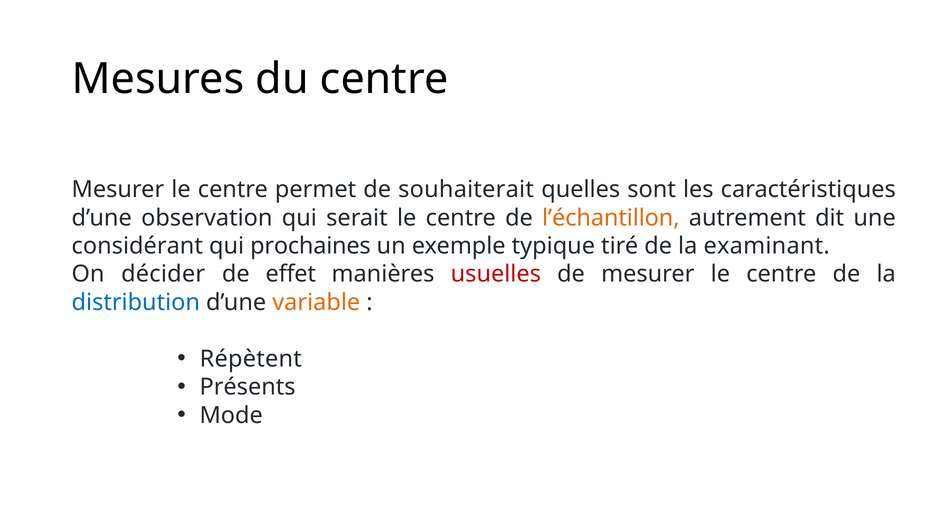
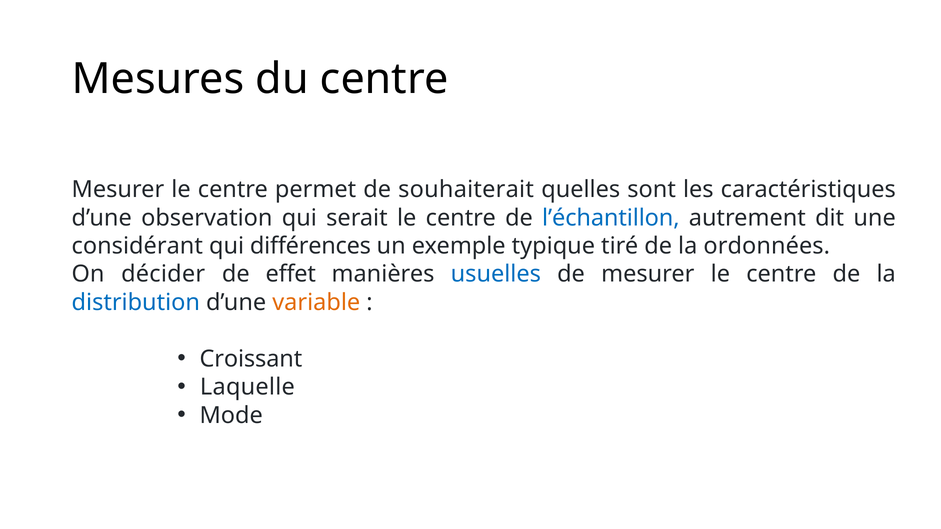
l’échantillon colour: orange -> blue
prochaines: prochaines -> différences
examinant: examinant -> ordonnées
usuelles colour: red -> blue
Répètent: Répètent -> Croissant
Présents: Présents -> Laquelle
